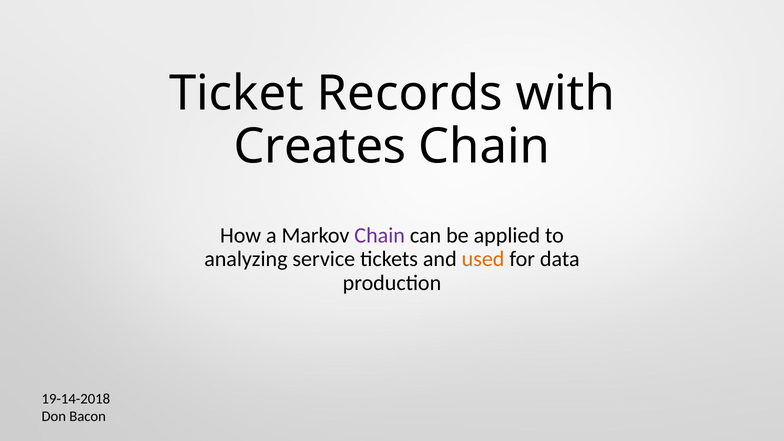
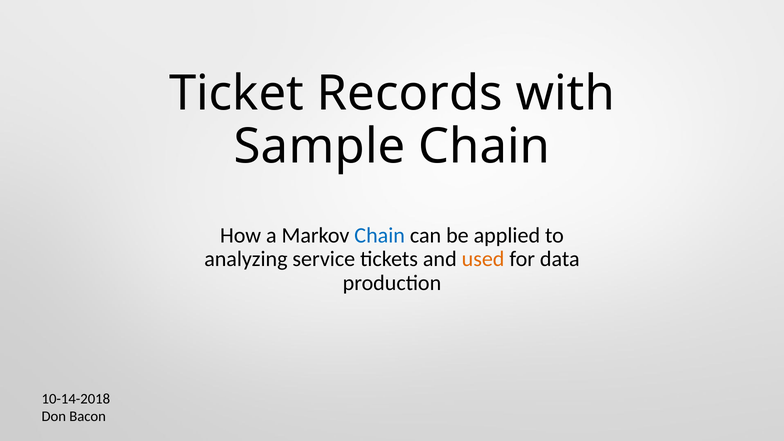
Creates: Creates -> Sample
Chain at (380, 235) colour: purple -> blue
19-14-2018: 19-14-2018 -> 10-14-2018
